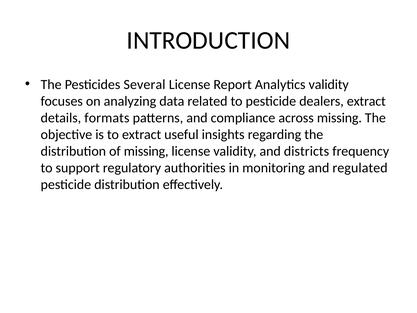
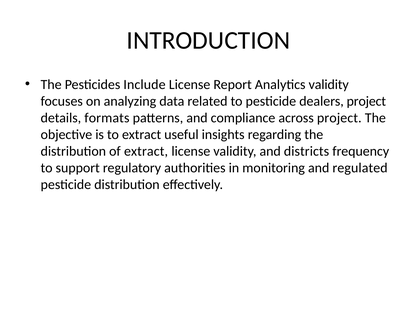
Several: Several -> Include
dealers extract: extract -> project
across missing: missing -> project
of missing: missing -> extract
